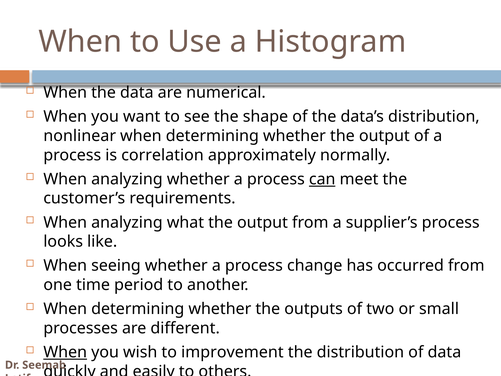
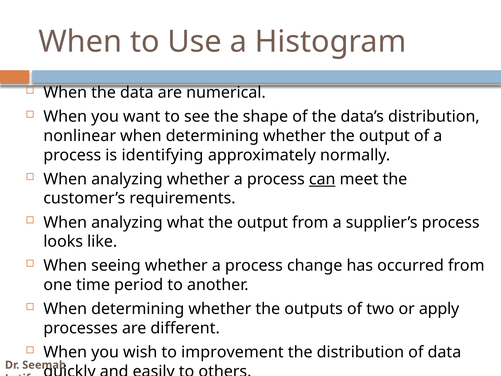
correlation: correlation -> identifying
small: small -> apply
When at (65, 352) underline: present -> none
